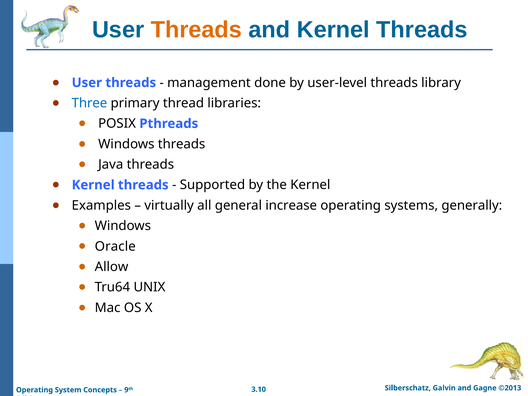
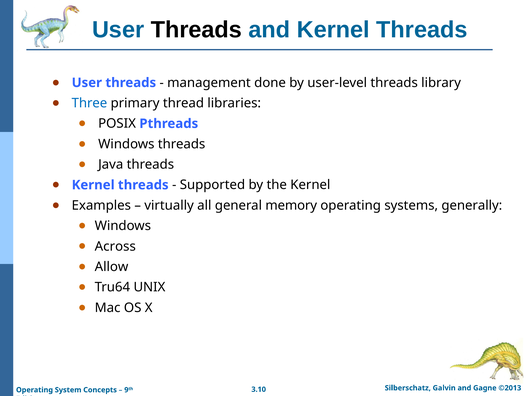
Threads at (196, 30) colour: orange -> black
increase: increase -> memory
Oracle: Oracle -> Across
